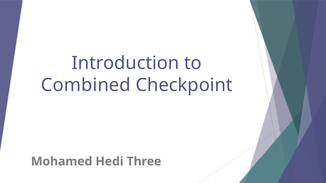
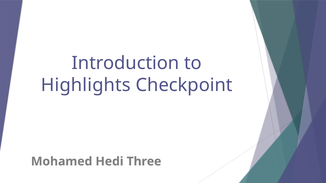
Combined: Combined -> Highlights
